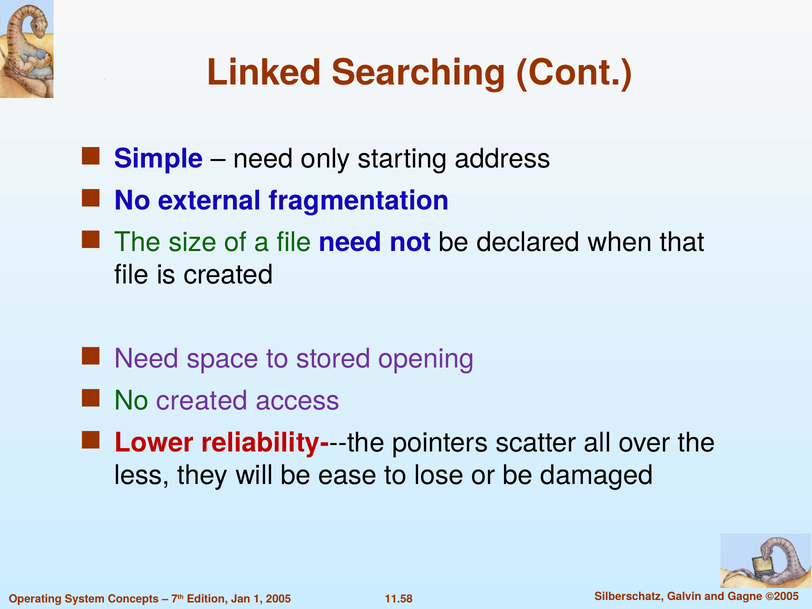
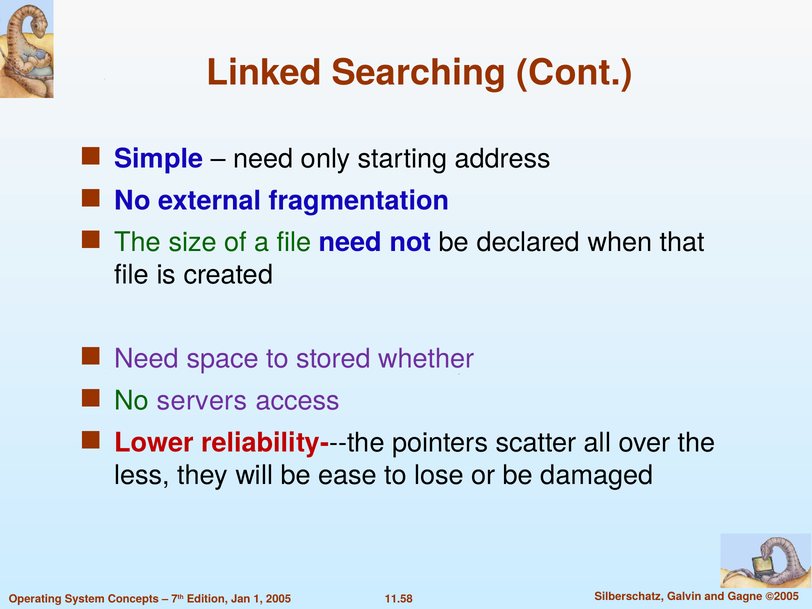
opening: opening -> whether
No created: created -> servers
